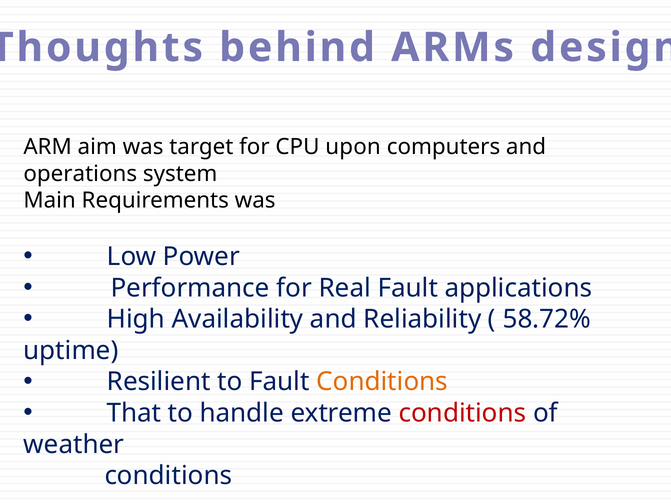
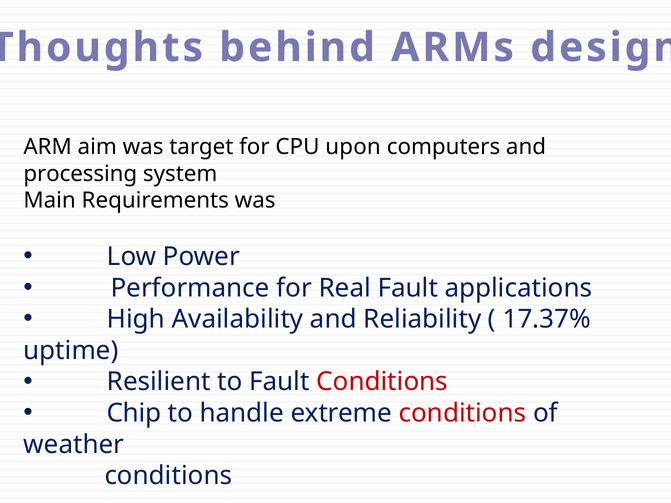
operations: operations -> processing
58.72%: 58.72% -> 17.37%
Conditions at (382, 382) colour: orange -> red
That: That -> Chip
